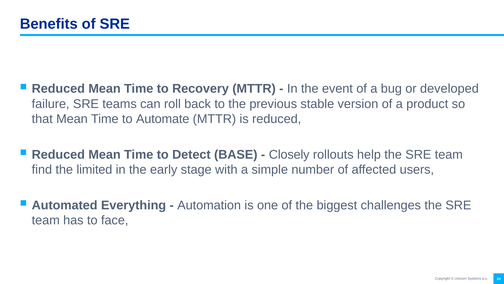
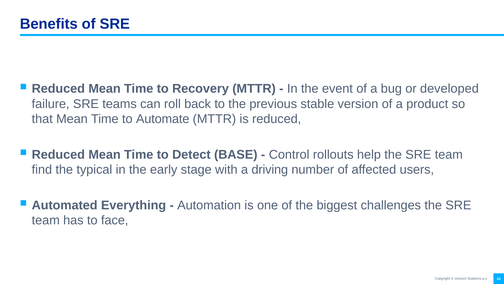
Closely: Closely -> Control
limited: limited -> typical
simple: simple -> driving
